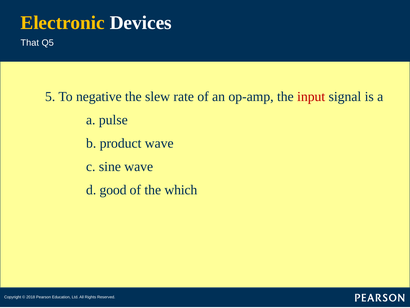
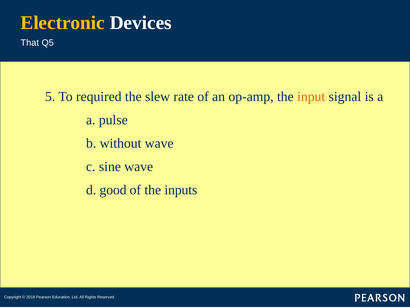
negative: negative -> required
input colour: red -> orange
product: product -> without
which: which -> inputs
